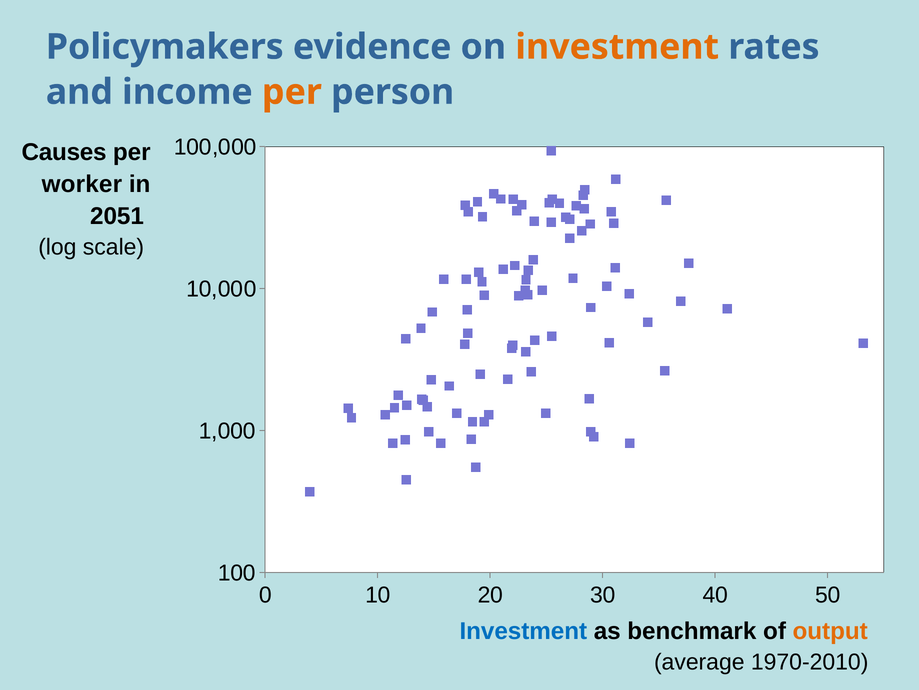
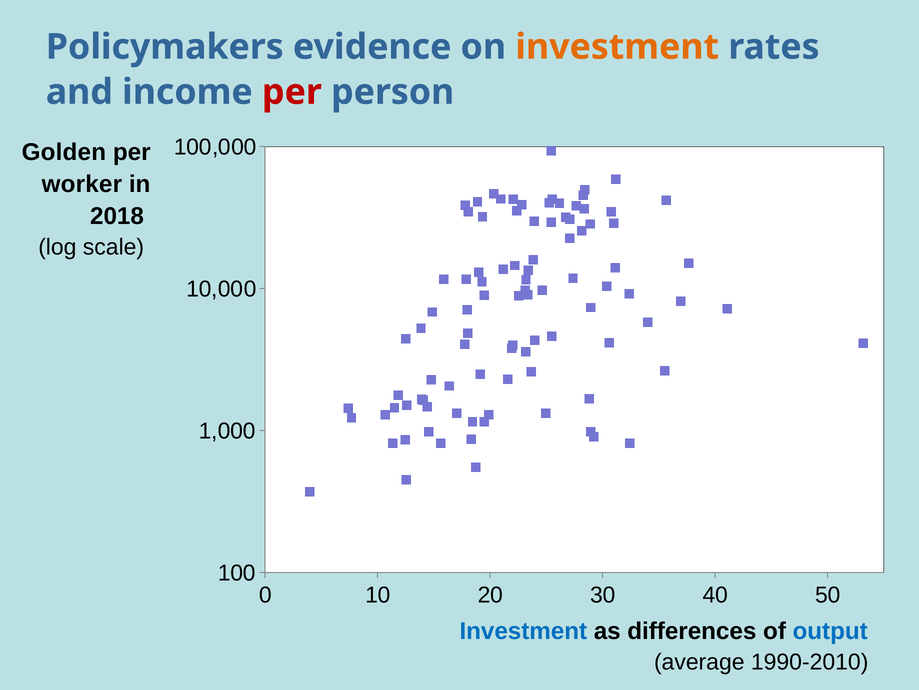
per at (292, 92) colour: orange -> red
Causes: Causes -> Golden
2051: 2051 -> 2018
benchmark: benchmark -> differences
output colour: orange -> blue
1970-2010: 1970-2010 -> 1990-2010
